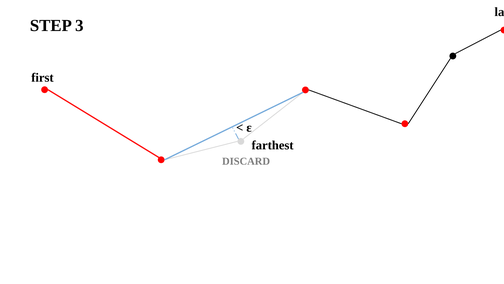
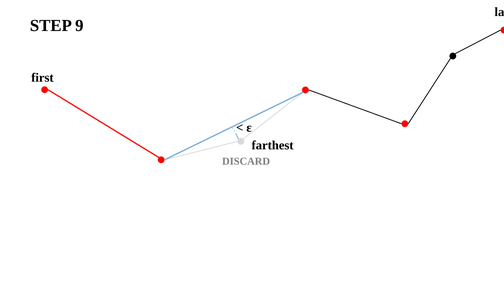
3: 3 -> 9
